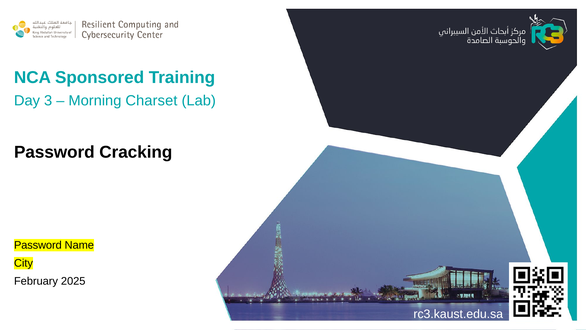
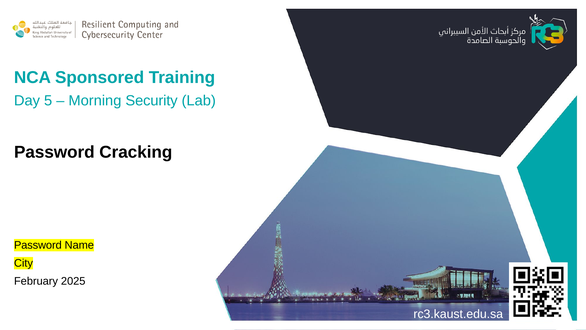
3: 3 -> 5
Charset: Charset -> Security
